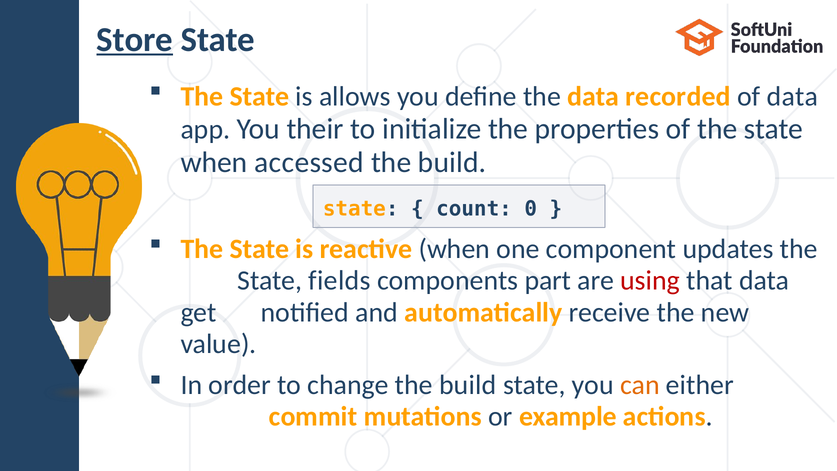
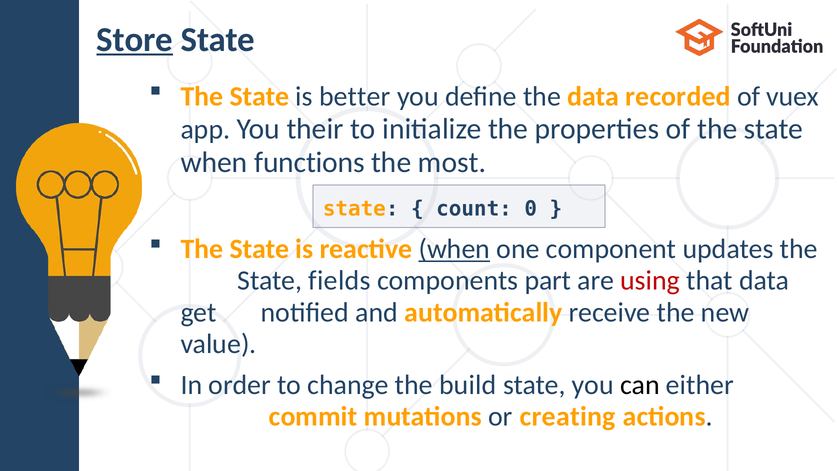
allows: allows -> better
of data: data -> vuex
accessed: accessed -> functions
build at (452, 163): build -> most
when at (454, 249) underline: none -> present
can colour: orange -> black
example: example -> creating
